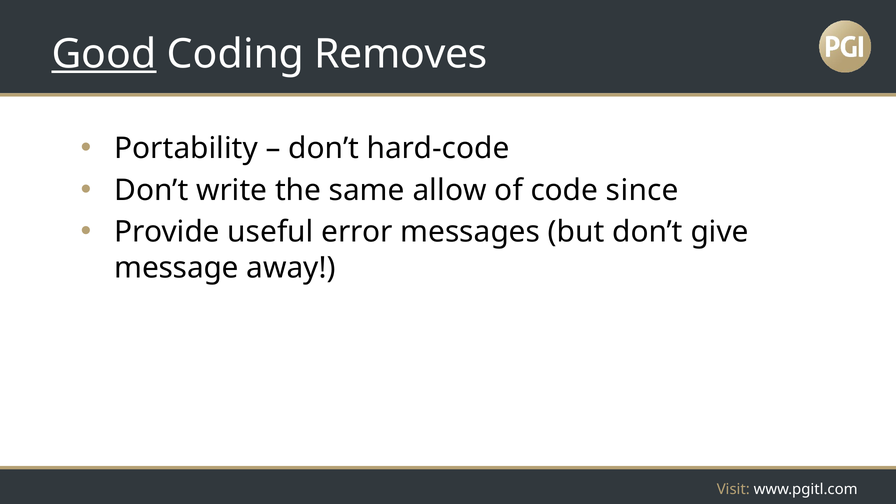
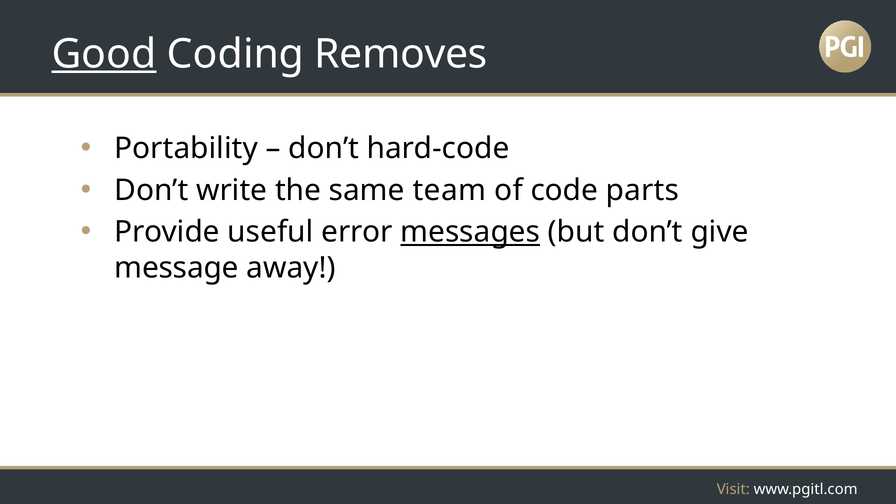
allow: allow -> team
since: since -> parts
messages underline: none -> present
